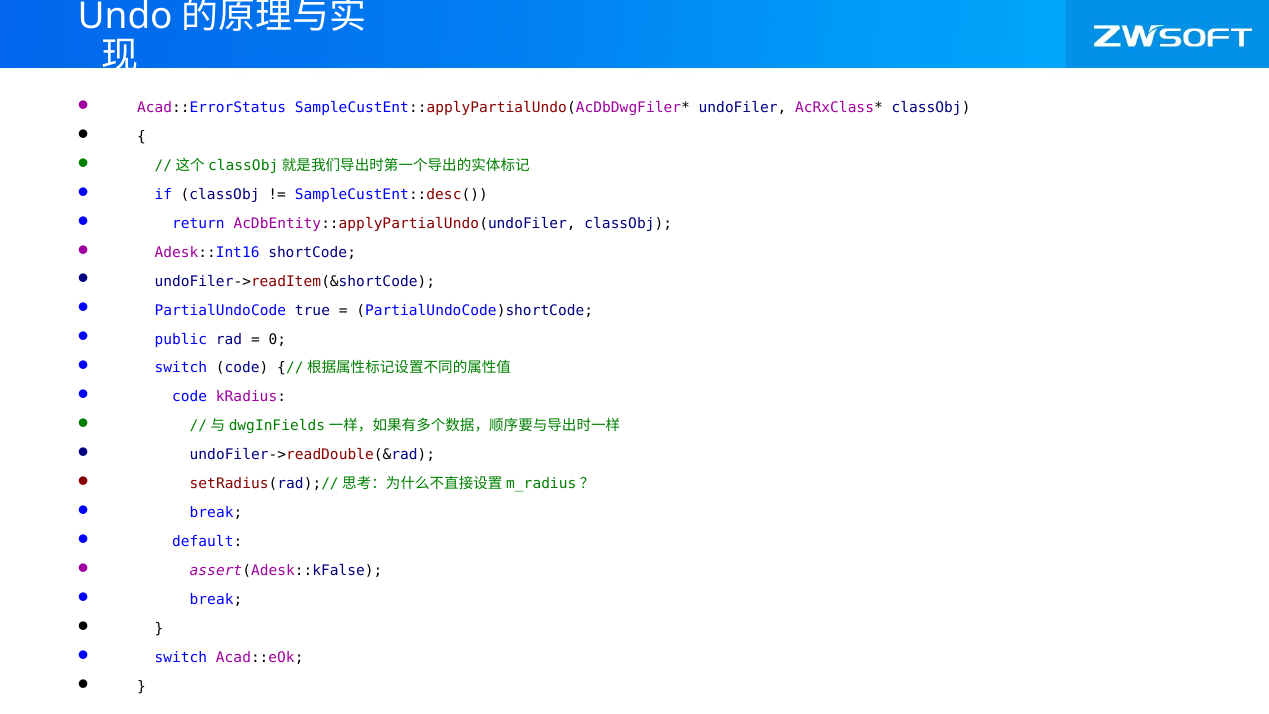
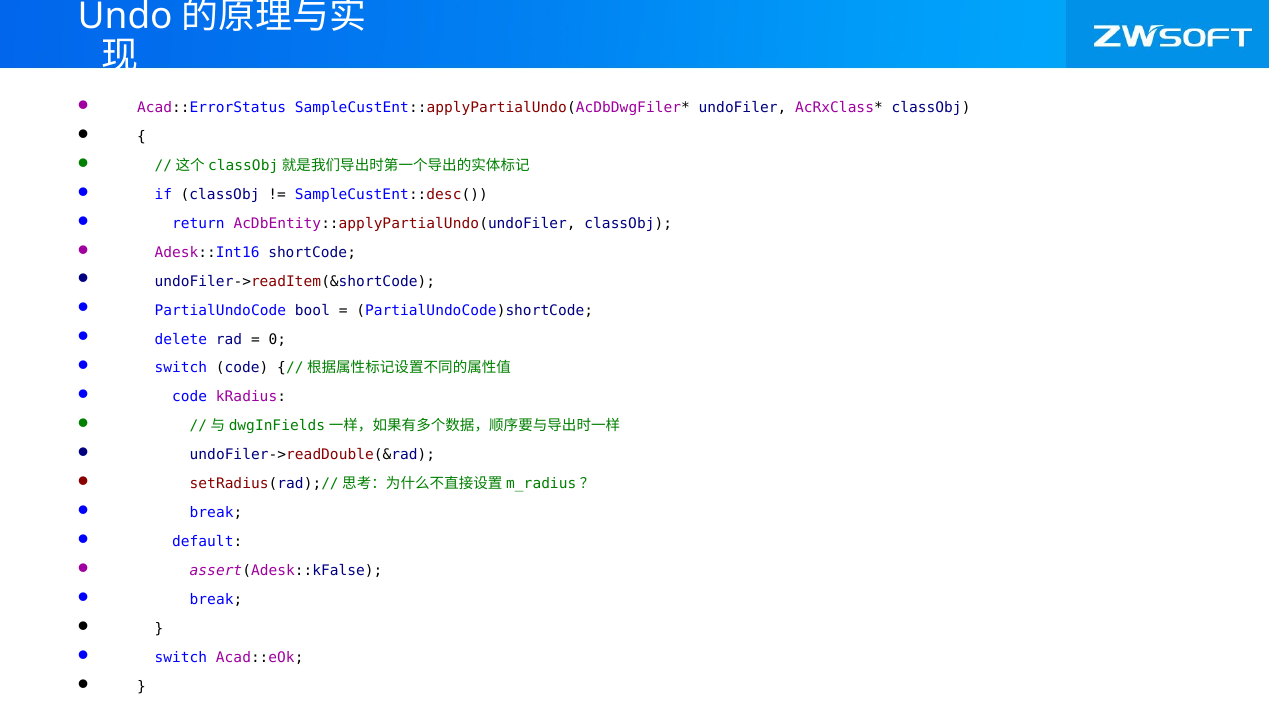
true: true -> bool
public: public -> delete
